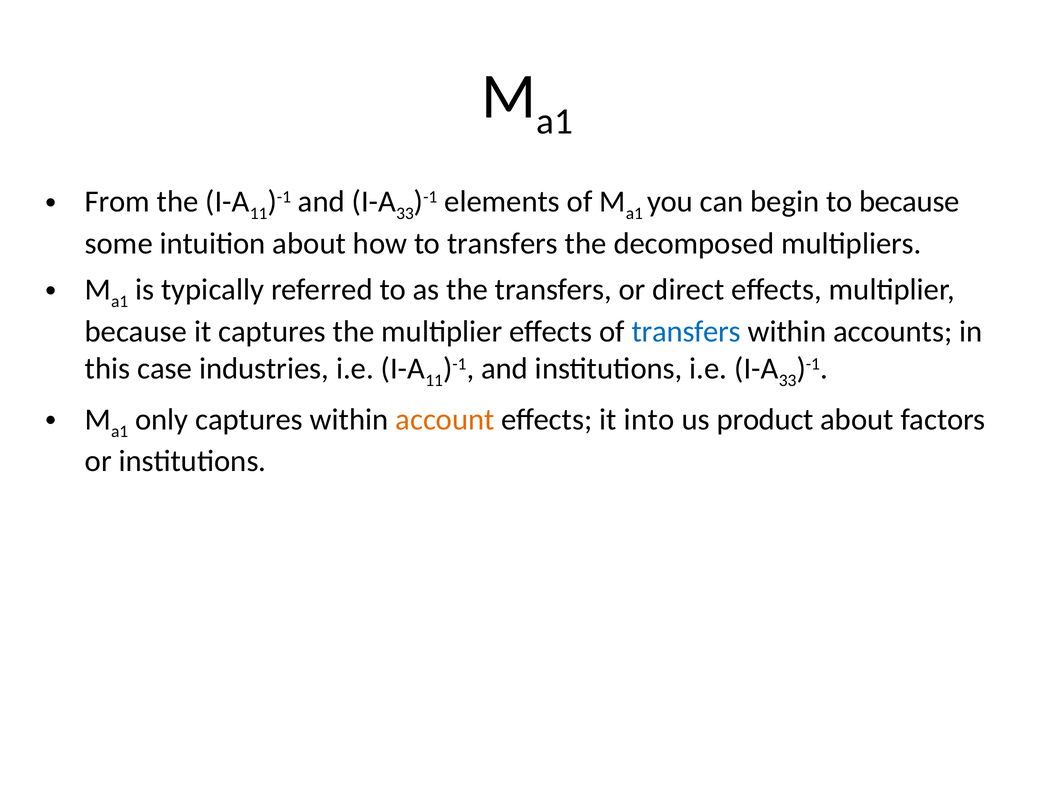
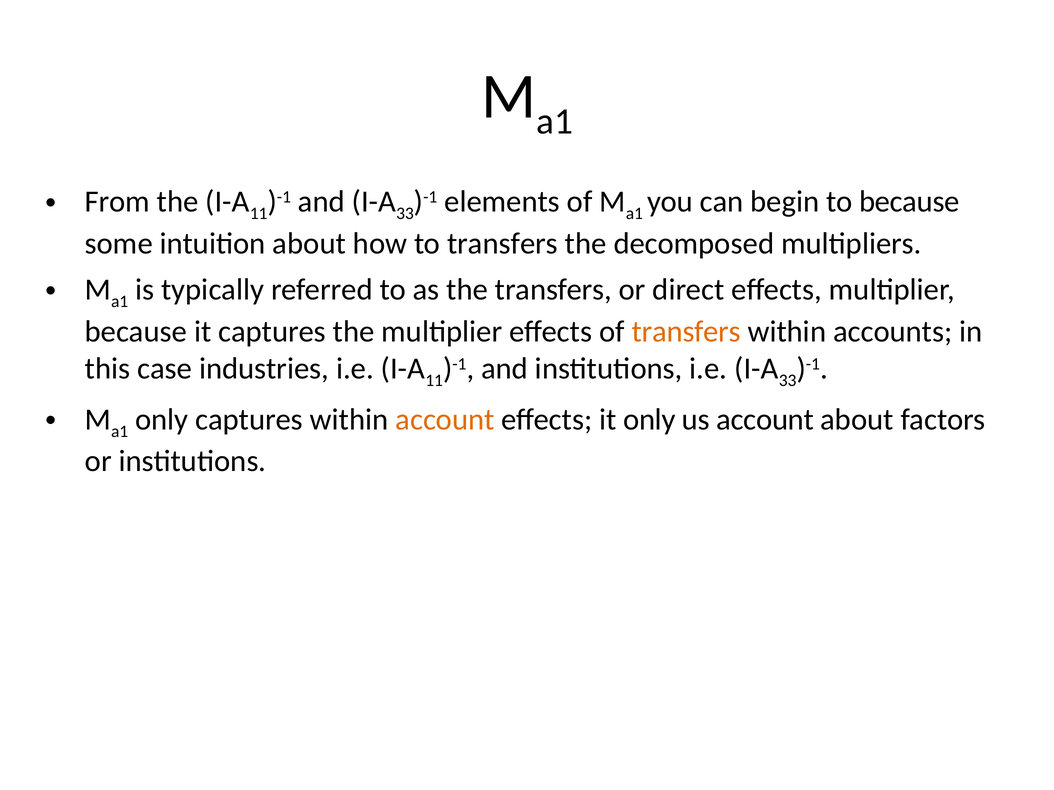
transfers at (686, 332) colour: blue -> orange
it into: into -> only
us product: product -> account
